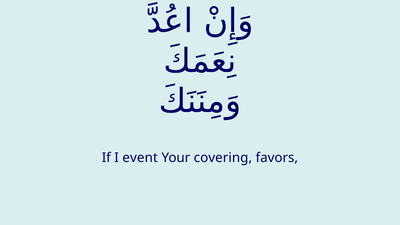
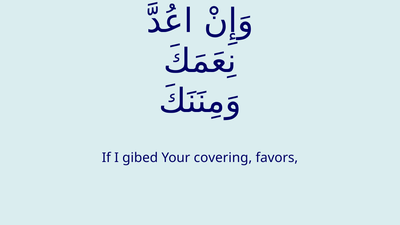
event: event -> gibed
